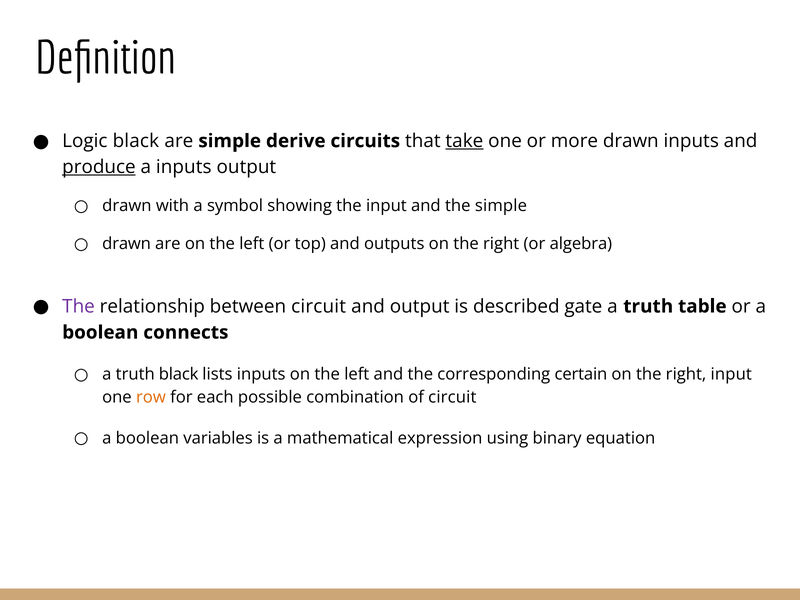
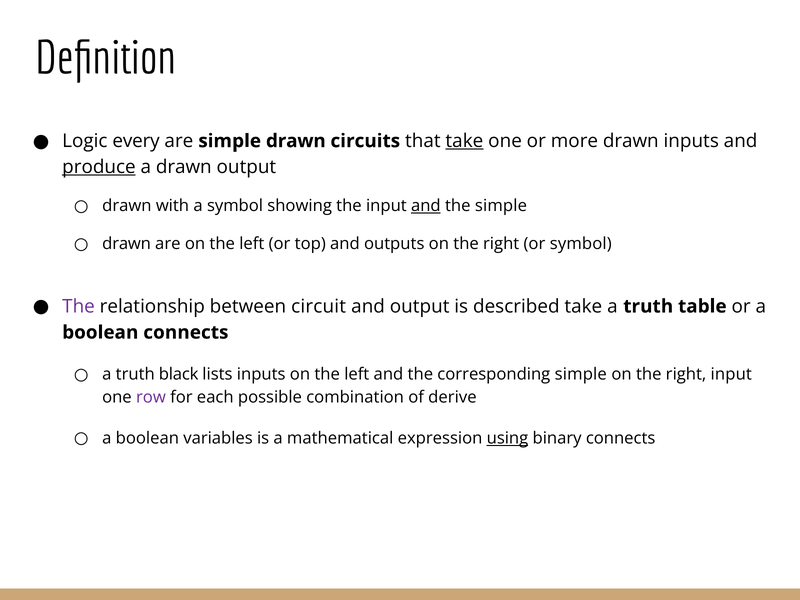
Logic black: black -> every
simple derive: derive -> drawn
a inputs: inputs -> drawn
and at (426, 206) underline: none -> present
or algebra: algebra -> symbol
described gate: gate -> take
corresponding certain: certain -> simple
row colour: orange -> purple
of circuit: circuit -> derive
using underline: none -> present
binary equation: equation -> connects
